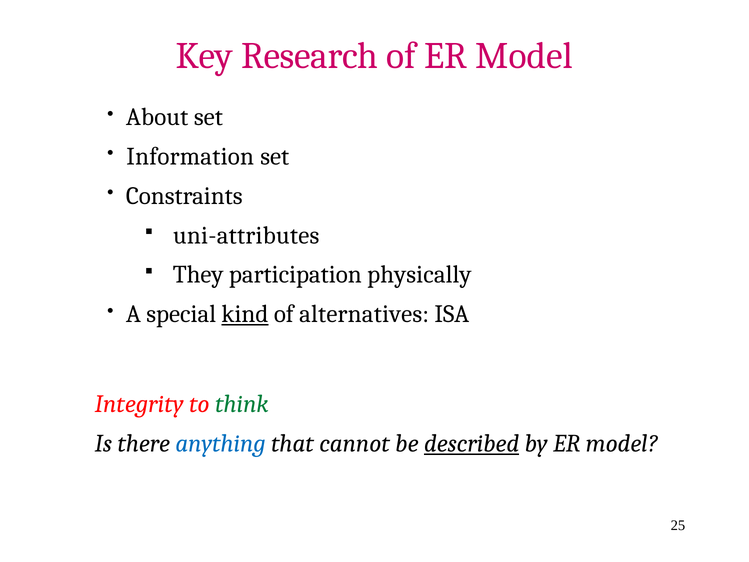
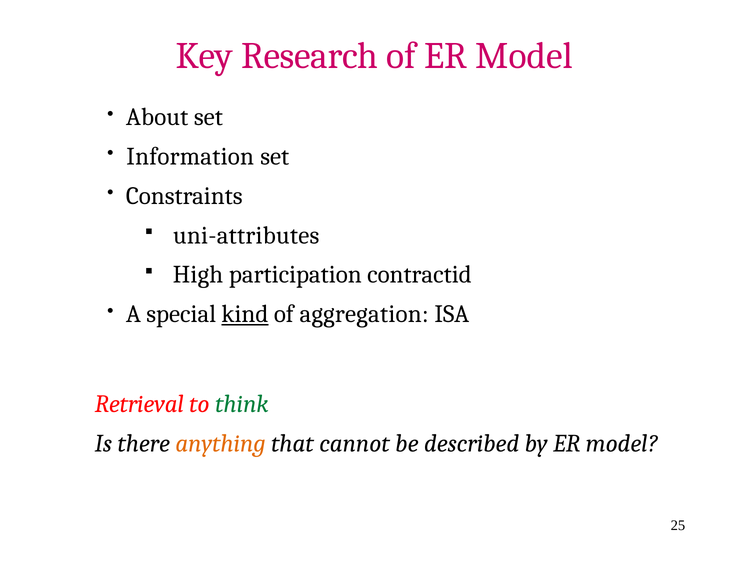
They: They -> High
physically: physically -> contractid
alternatives: alternatives -> aggregation
Integrity: Integrity -> Retrieval
anything colour: blue -> orange
described underline: present -> none
